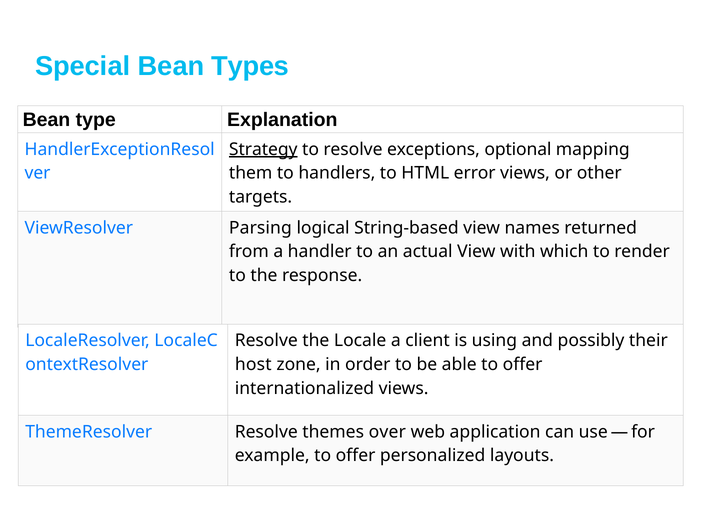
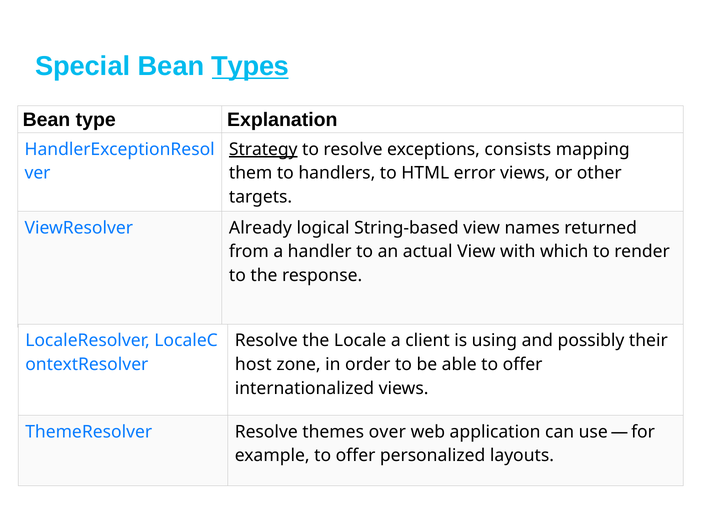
Types underline: none -> present
optional: optional -> consists
Parsing: Parsing -> Already
